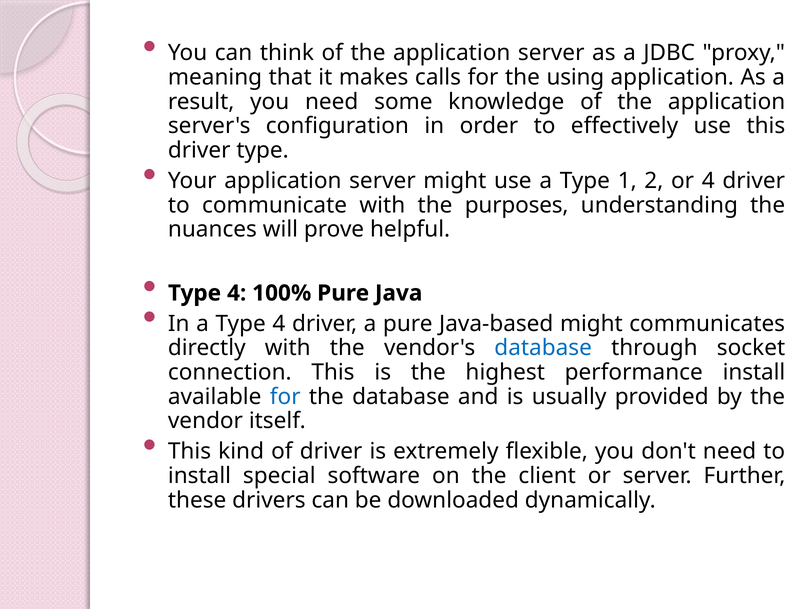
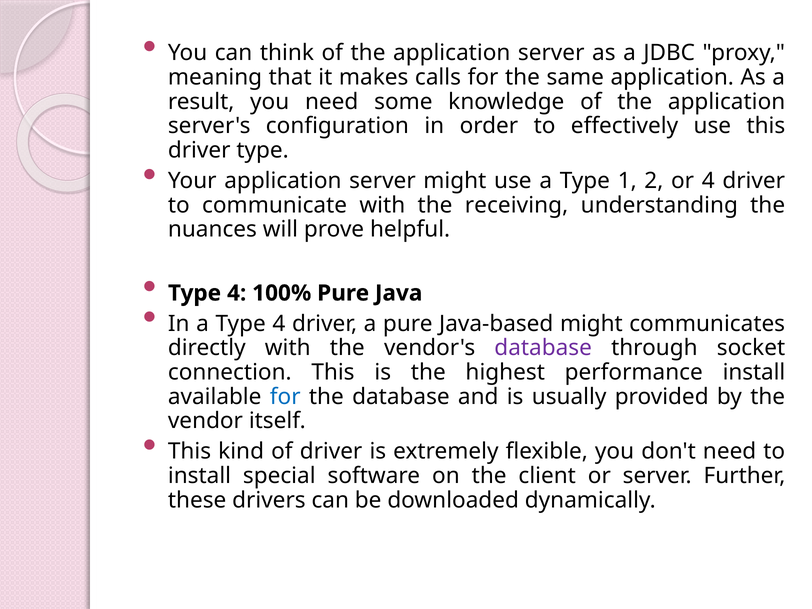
using: using -> same
purposes: purposes -> receiving
database at (543, 348) colour: blue -> purple
